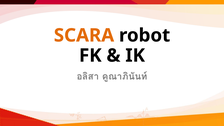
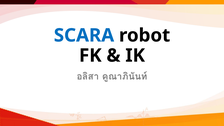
SCARA colour: orange -> blue
